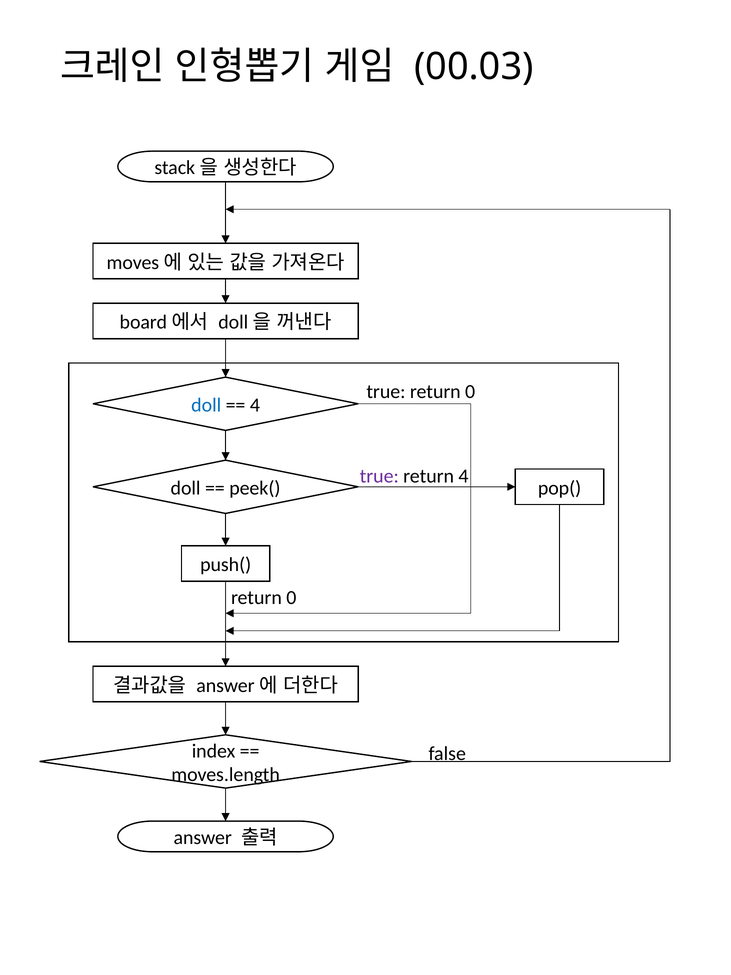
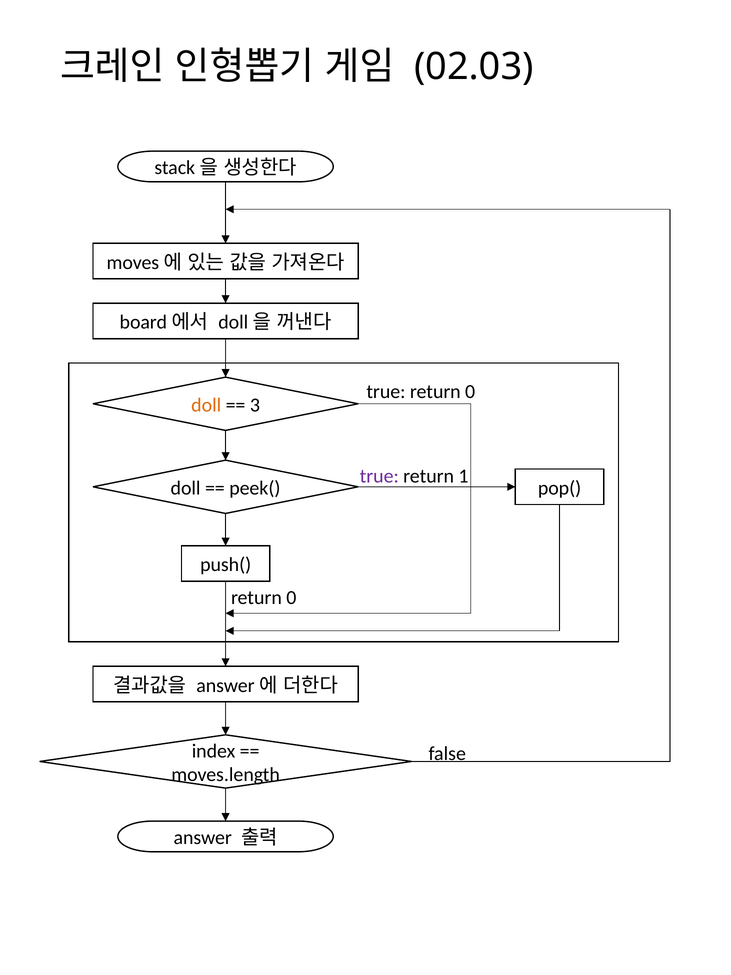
00.03: 00.03 -> 02.03
doll at (206, 405) colour: blue -> orange
4 at (255, 405): 4 -> 3
return 4: 4 -> 1
